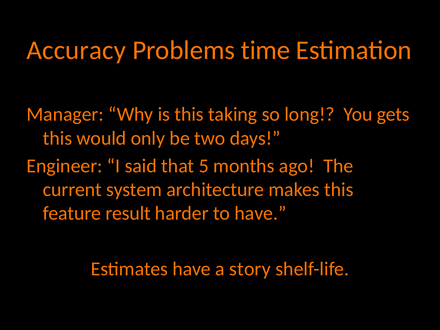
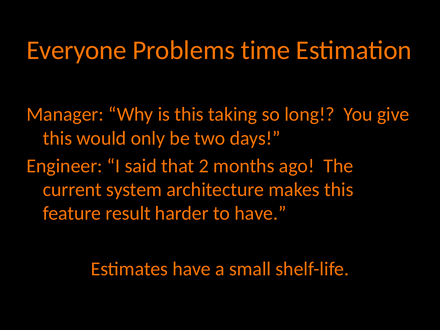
Accuracy: Accuracy -> Everyone
gets: gets -> give
5: 5 -> 2
story: story -> small
